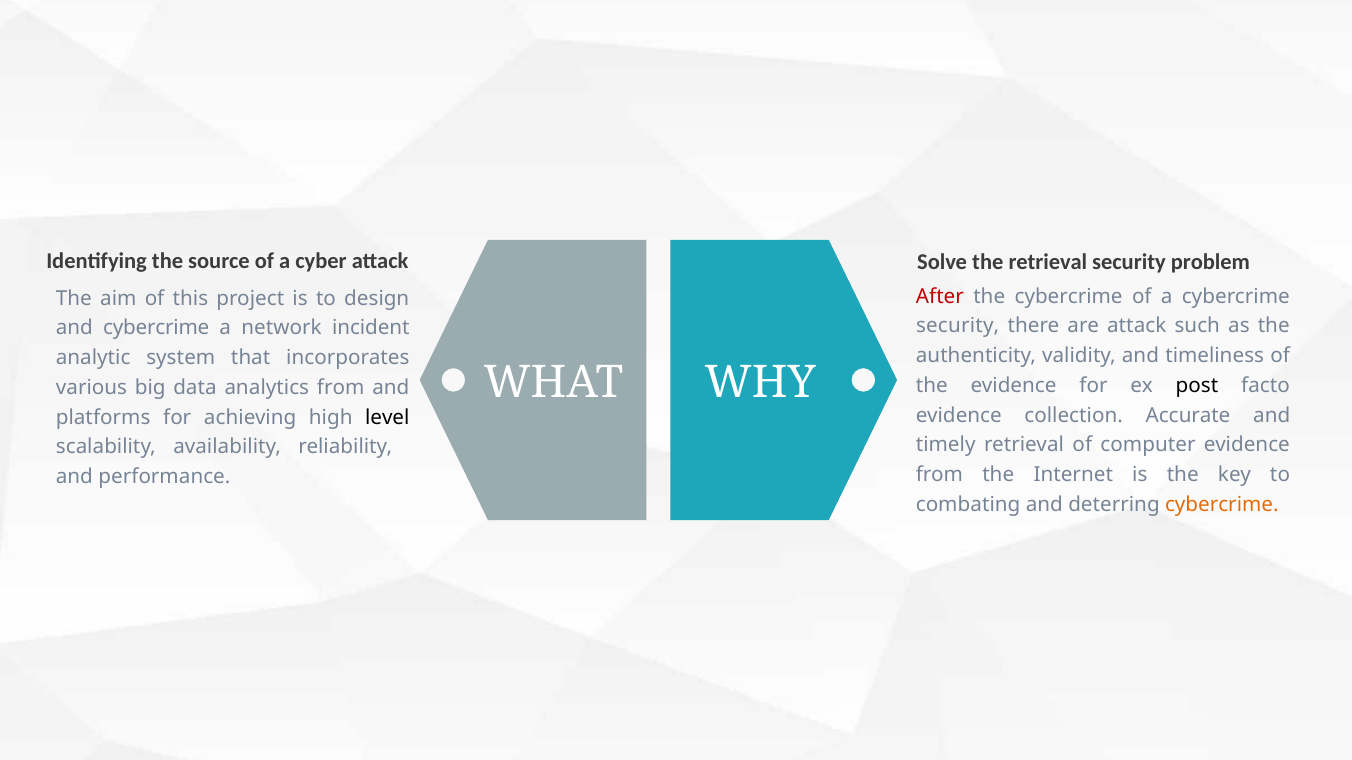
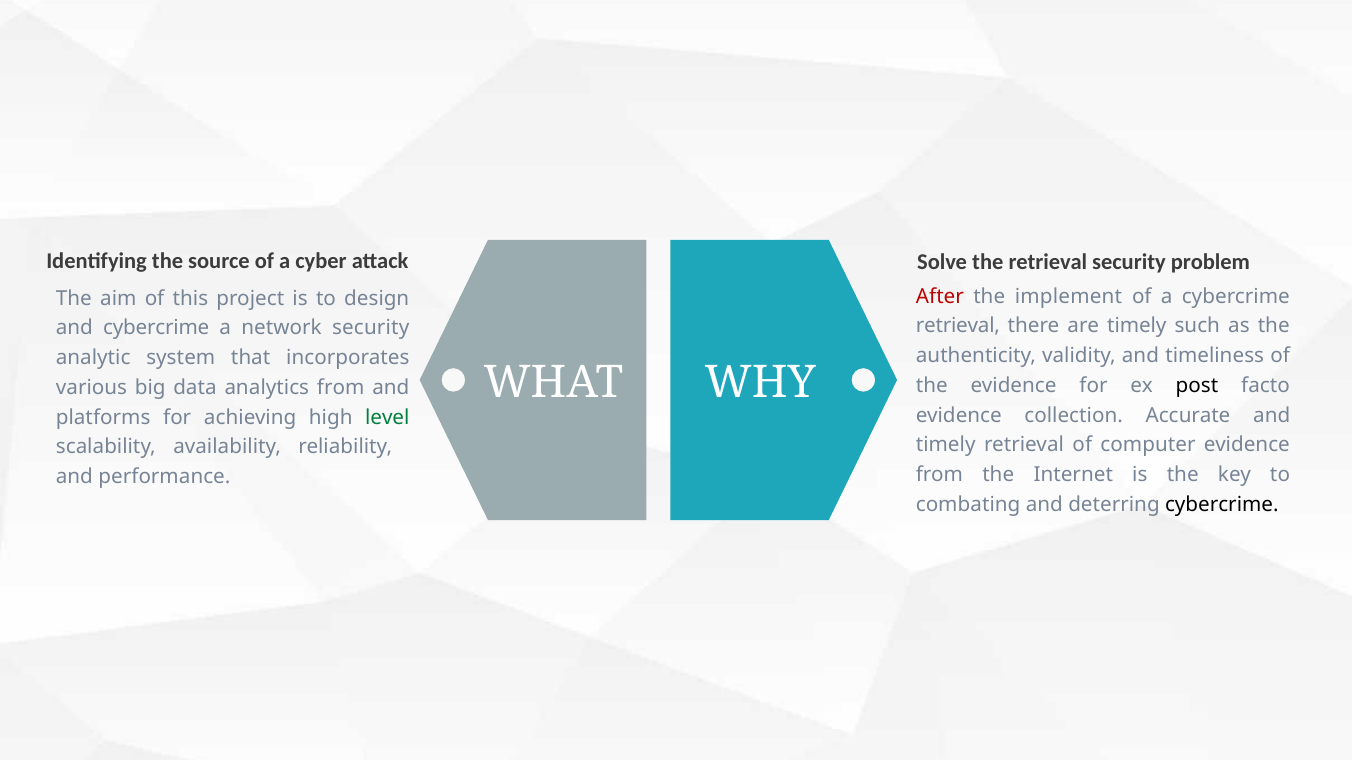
the cybercrime: cybercrime -> implement
security at (958, 326): security -> retrieval
are attack: attack -> timely
network incident: incident -> security
level colour: black -> green
cybercrime at (1222, 505) colour: orange -> black
